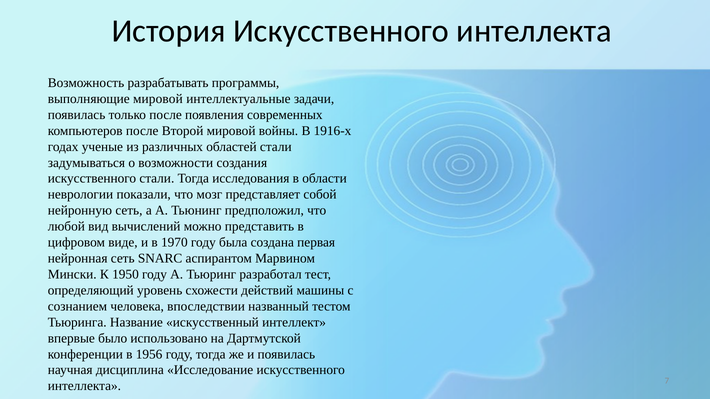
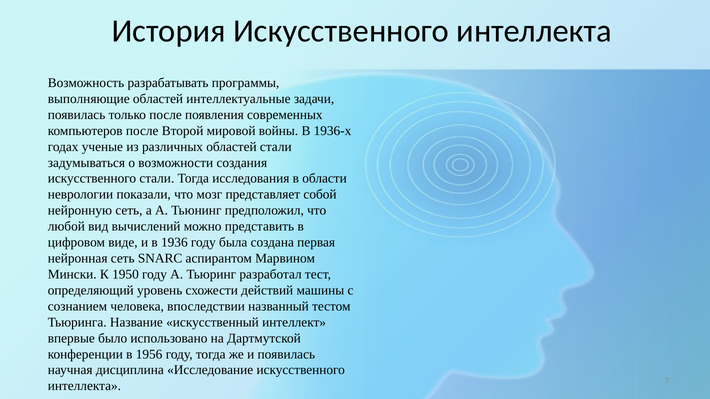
выполняющие мировой: мировой -> областей
1916-х: 1916-х -> 1936-х
1970: 1970 -> 1936
